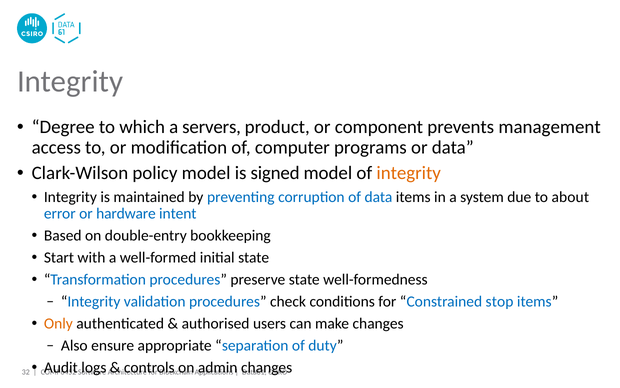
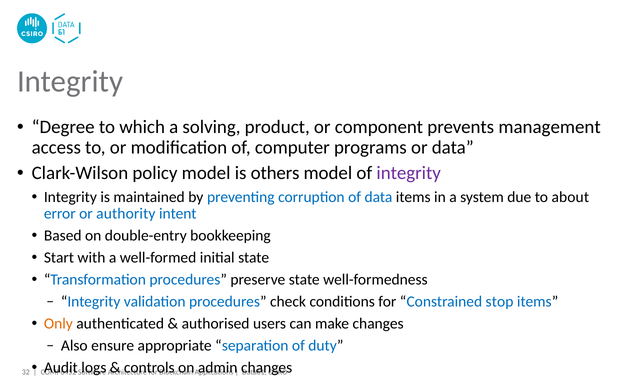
servers: servers -> solving
signed: signed -> others
integrity at (409, 173) colour: orange -> purple
hardware: hardware -> authority
